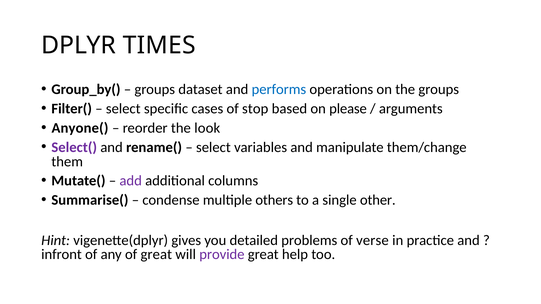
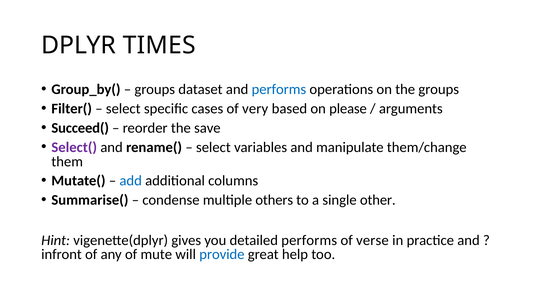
stop: stop -> very
Anyone(: Anyone( -> Succeed(
look: look -> save
add colour: purple -> blue
detailed problems: problems -> performs
of great: great -> mute
provide colour: purple -> blue
